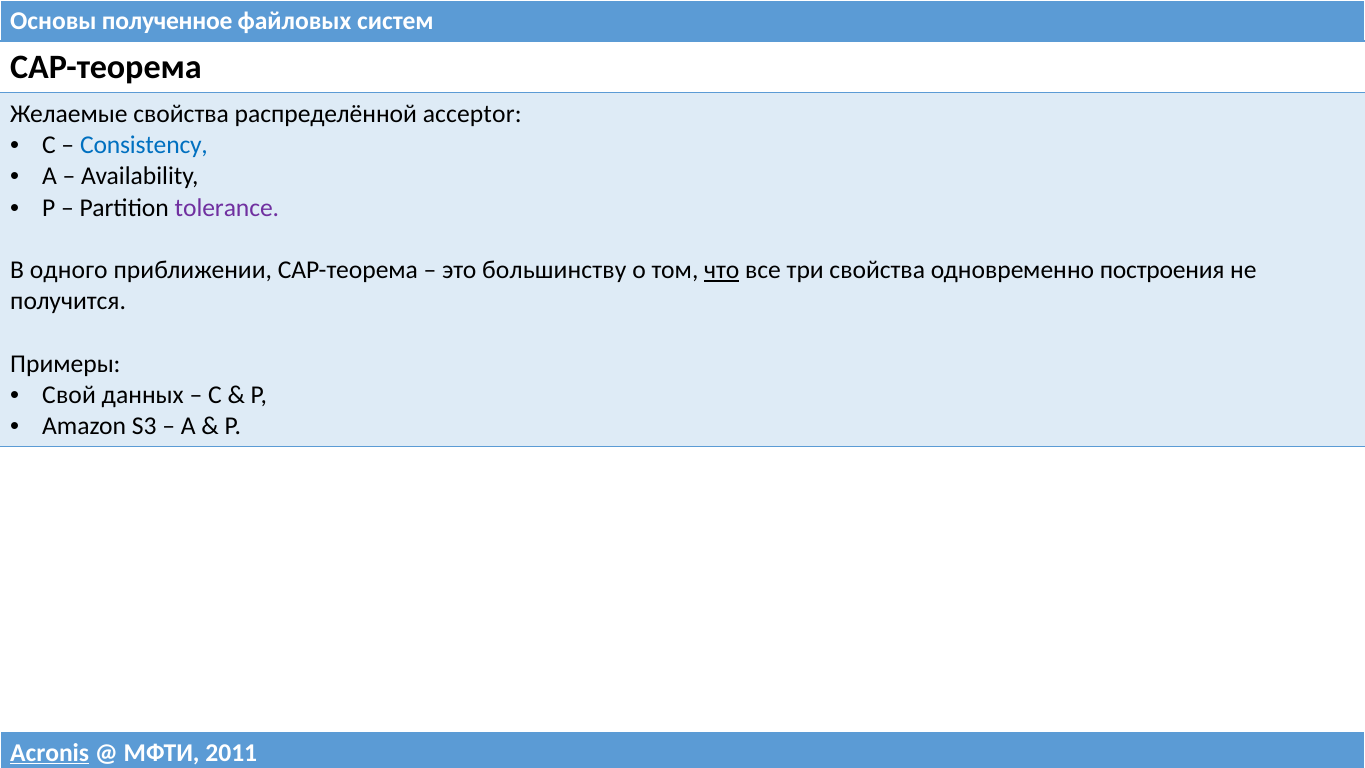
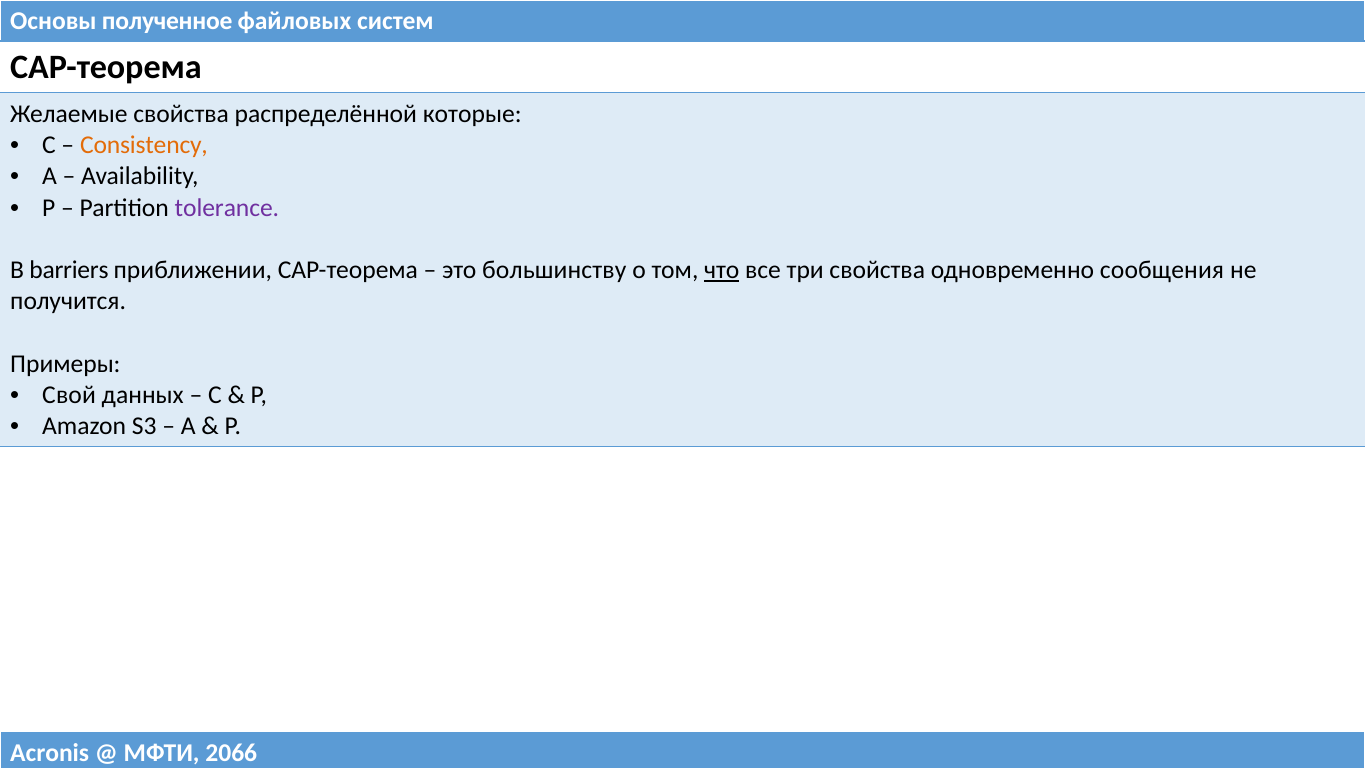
acceptor: acceptor -> которые
Consistency colour: blue -> orange
одного: одного -> barriers
построения: построения -> сообщения
Acronis underline: present -> none
2011: 2011 -> 2066
